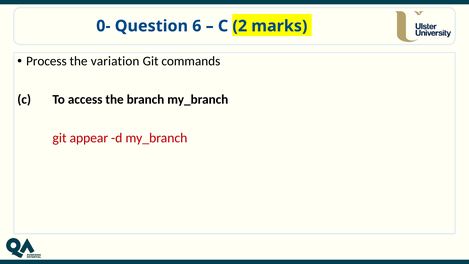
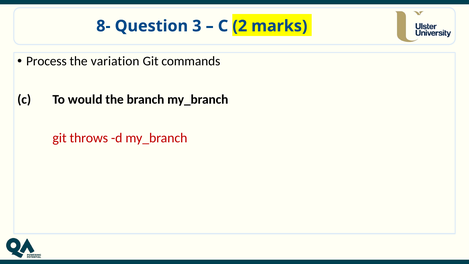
0-: 0- -> 8-
6: 6 -> 3
access: access -> would
appear: appear -> throws
